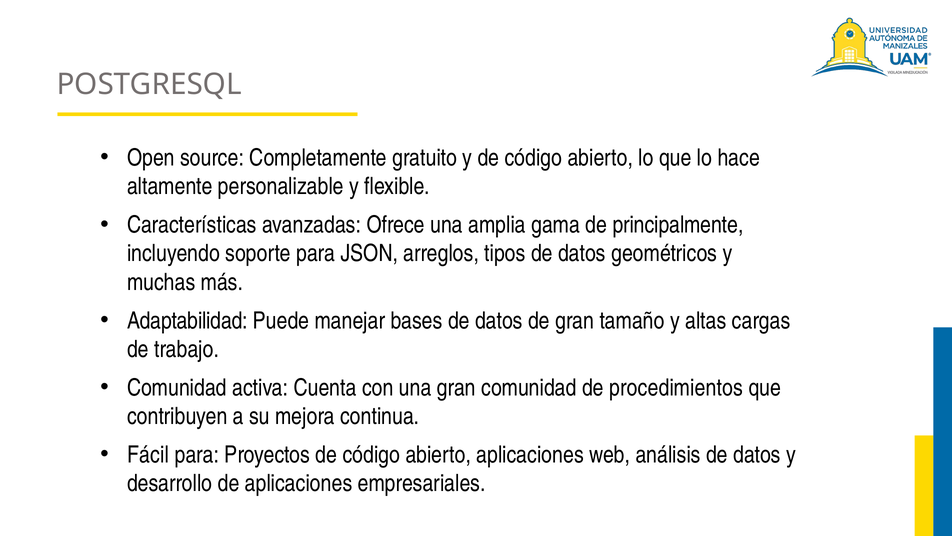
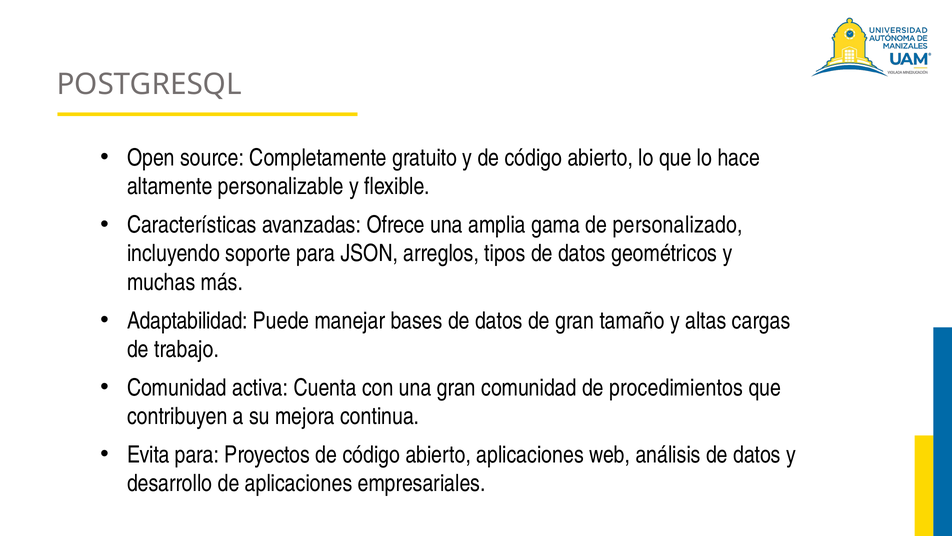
principalmente: principalmente -> personalizado
Fácil: Fácil -> Evita
